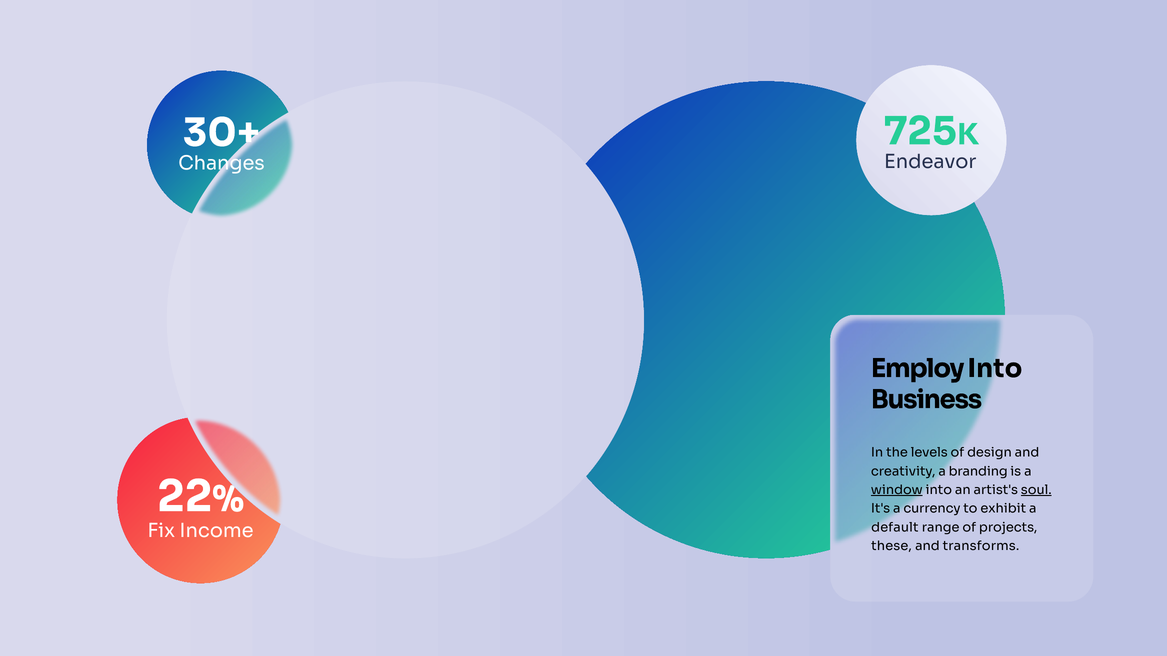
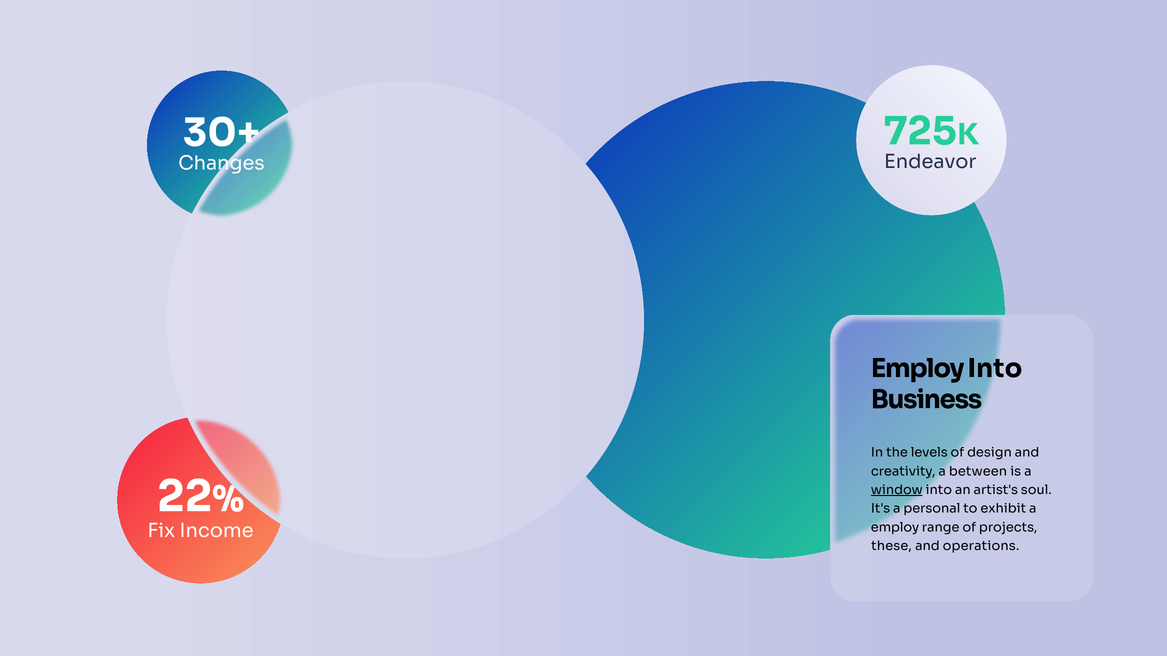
branding: branding -> between
soul underline: present -> none
currency: currency -> personal
default at (895, 528): default -> employ
transforms: transforms -> operations
